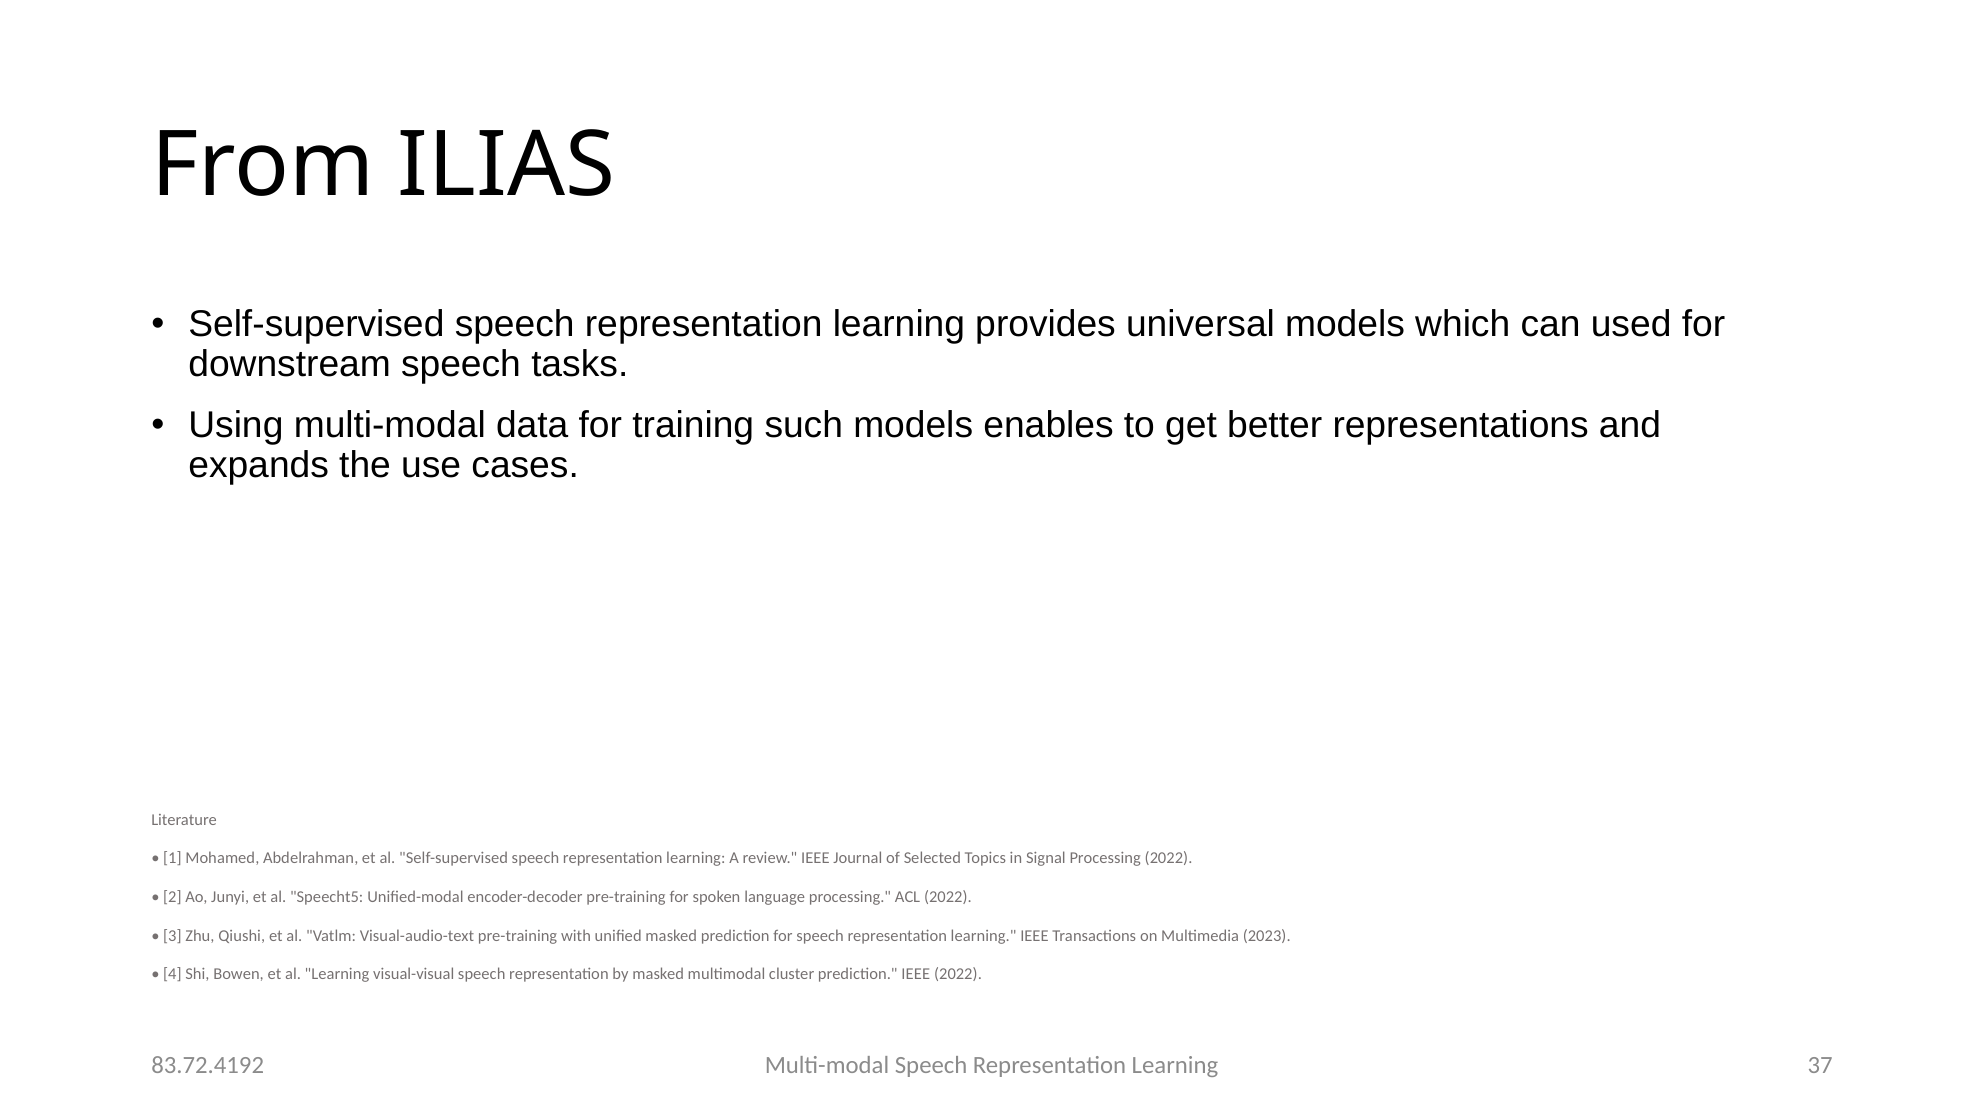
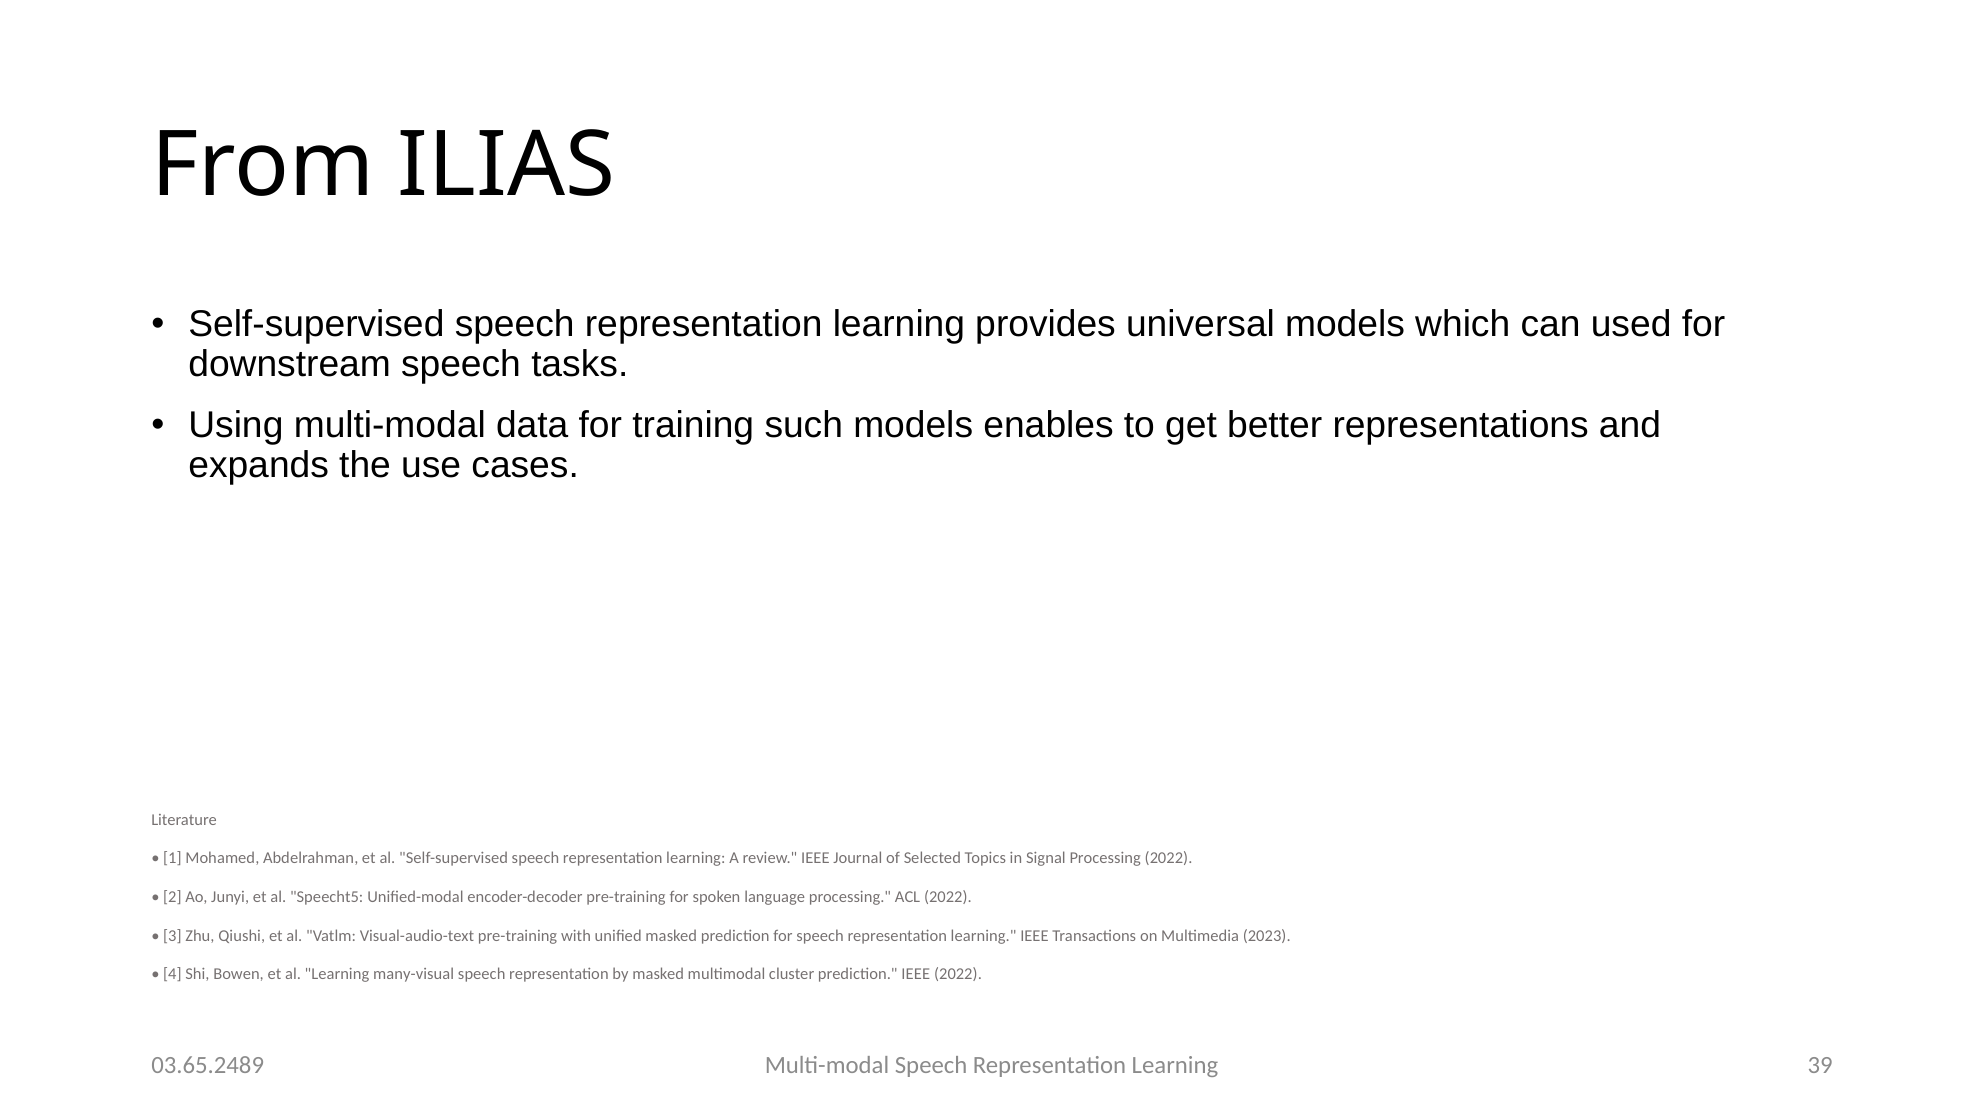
visual-visual: visual-visual -> many-visual
37: 37 -> 39
83.72.4192: 83.72.4192 -> 03.65.2489
